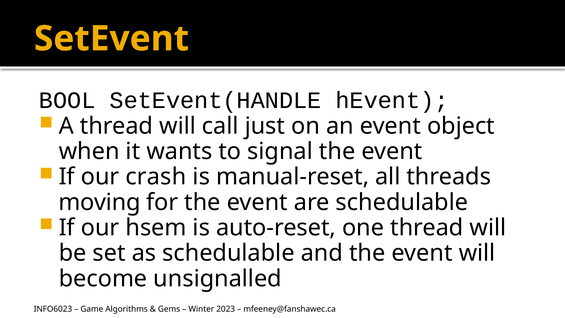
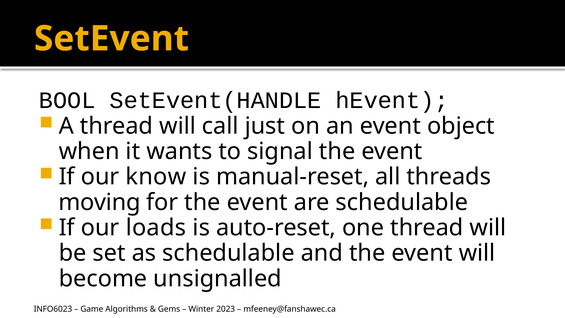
crash: crash -> know
hsem: hsem -> loads
